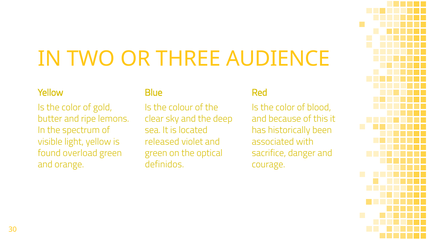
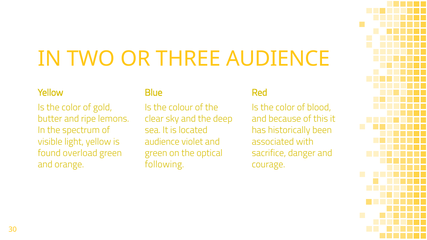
released at (162, 142): released -> audience
definidos: definidos -> following
